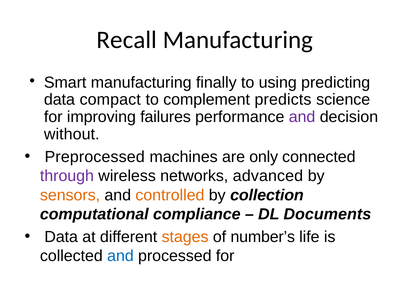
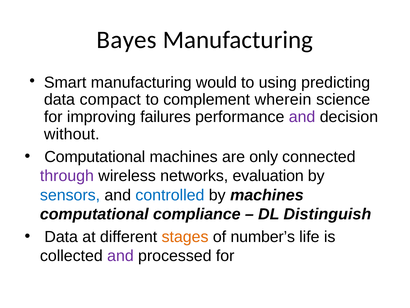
Recall: Recall -> Bayes
finally: finally -> would
predicts: predicts -> wherein
Preprocessed at (95, 157): Preprocessed -> Computational
advanced: advanced -> evaluation
sensors colour: orange -> blue
controlled colour: orange -> blue
by collection: collection -> machines
Documents: Documents -> Distinguish
and at (120, 255) colour: blue -> purple
